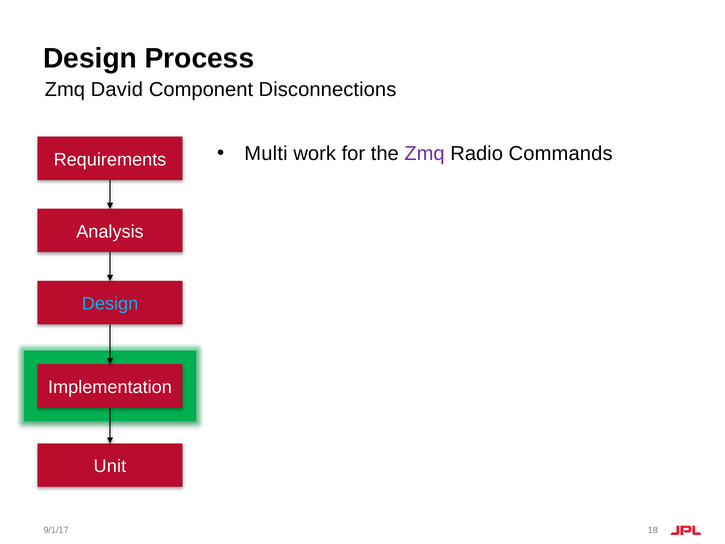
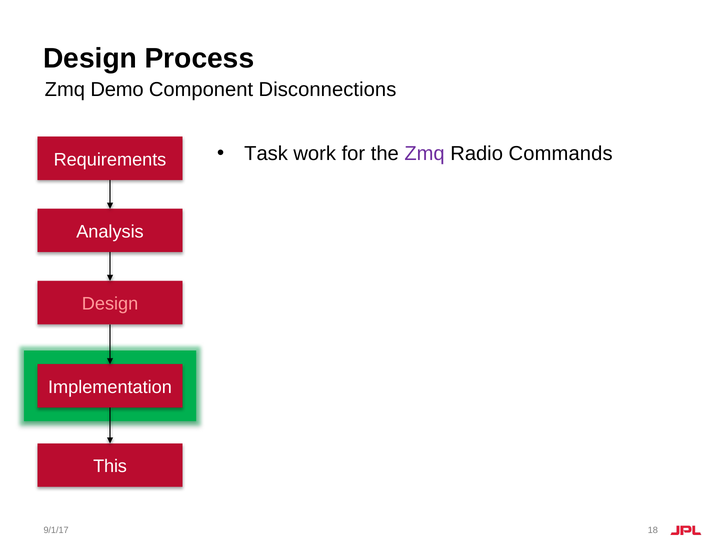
David: David -> Demo
Multi: Multi -> Task
Design at (110, 304) colour: light blue -> pink
Unit: Unit -> This
